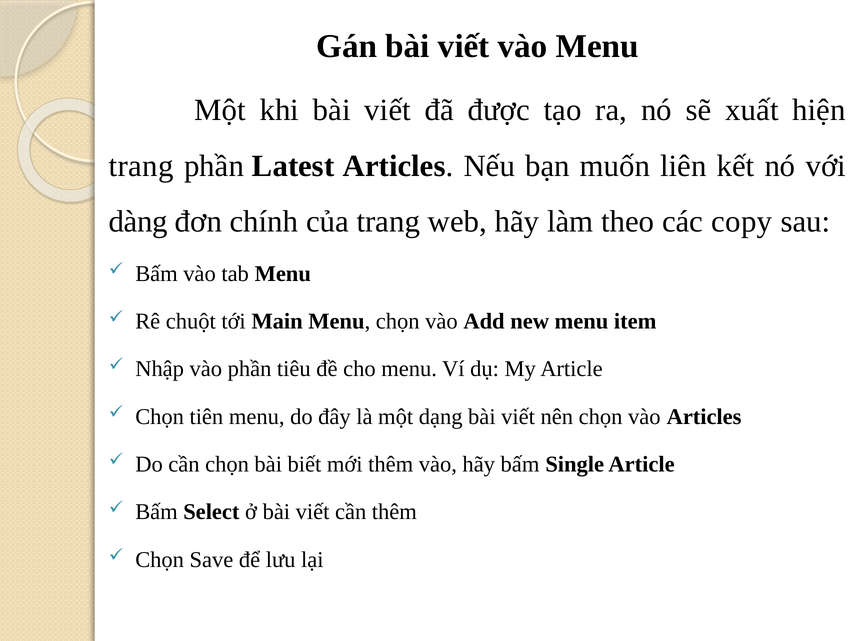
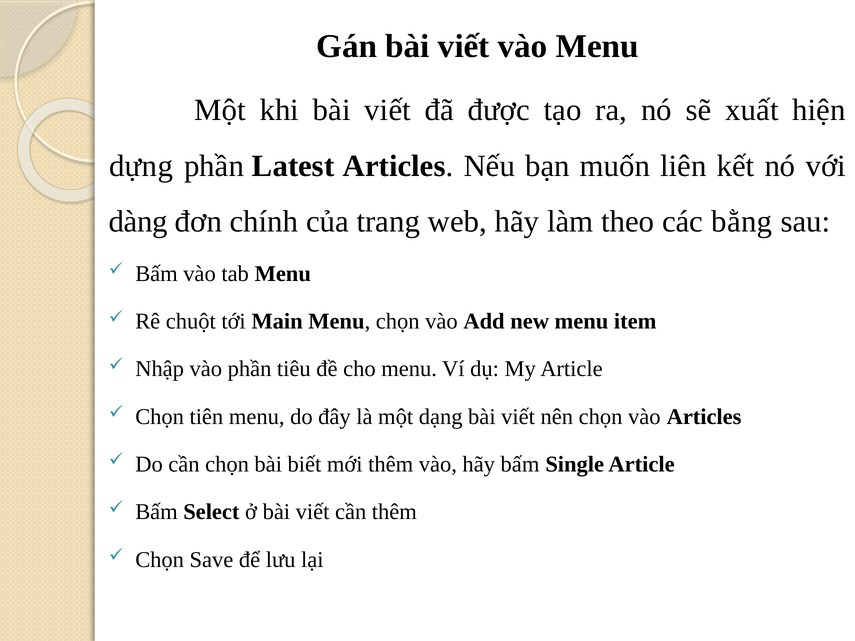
trang at (141, 166): trang -> dựng
copy: copy -> bằng
